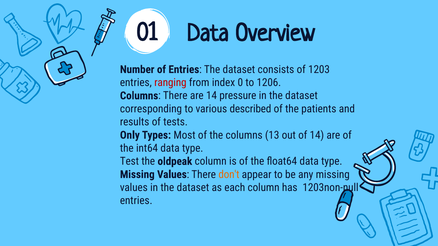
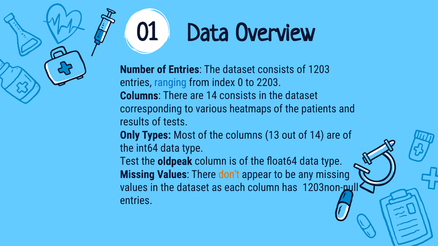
ranging colour: red -> blue
1206: 1206 -> 2203
14 pressure: pressure -> consists
described: described -> heatmaps
